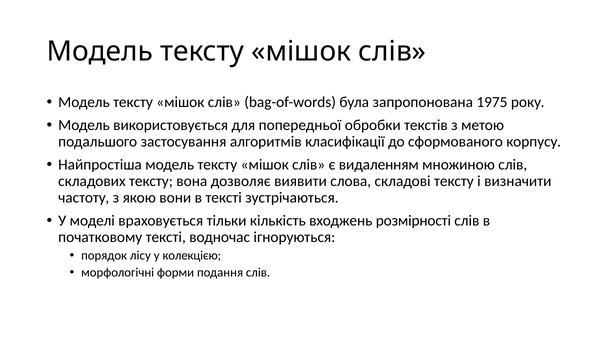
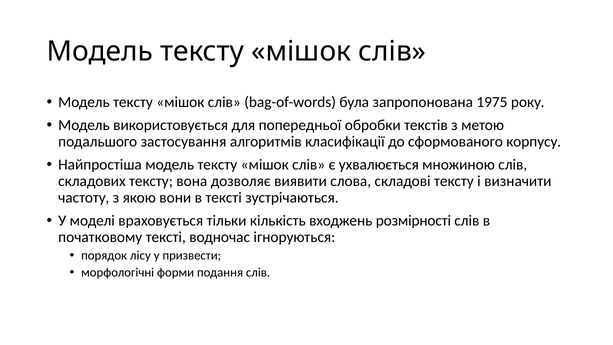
видаленням: видаленням -> ухвалюється
колекцією: колекцією -> призвести
